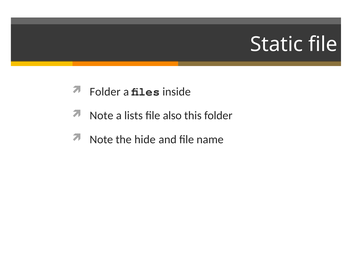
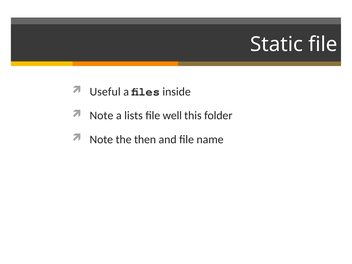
Folder at (105, 92): Folder -> Useful
also: also -> well
hide: hide -> then
